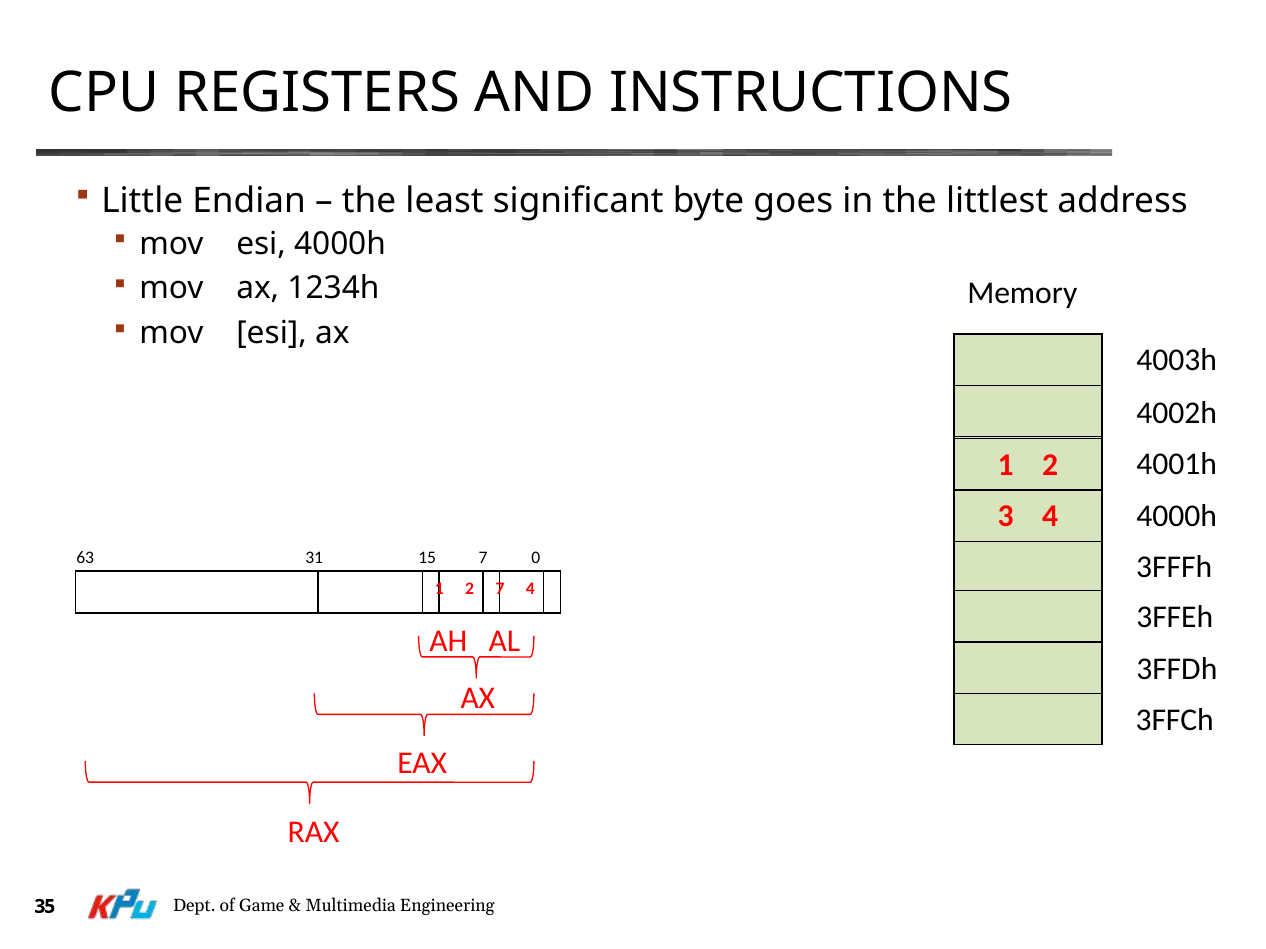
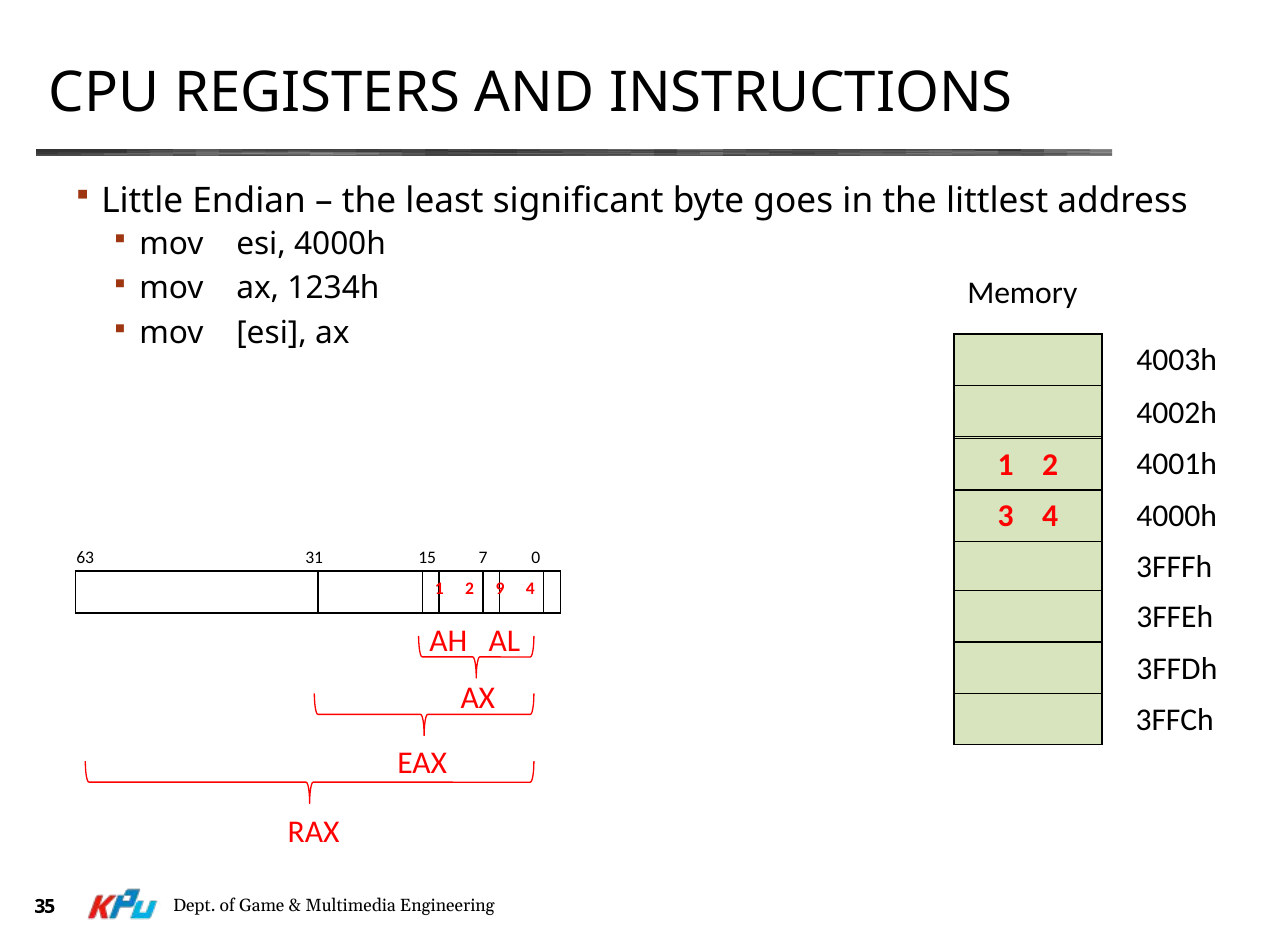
2 7: 7 -> 9
